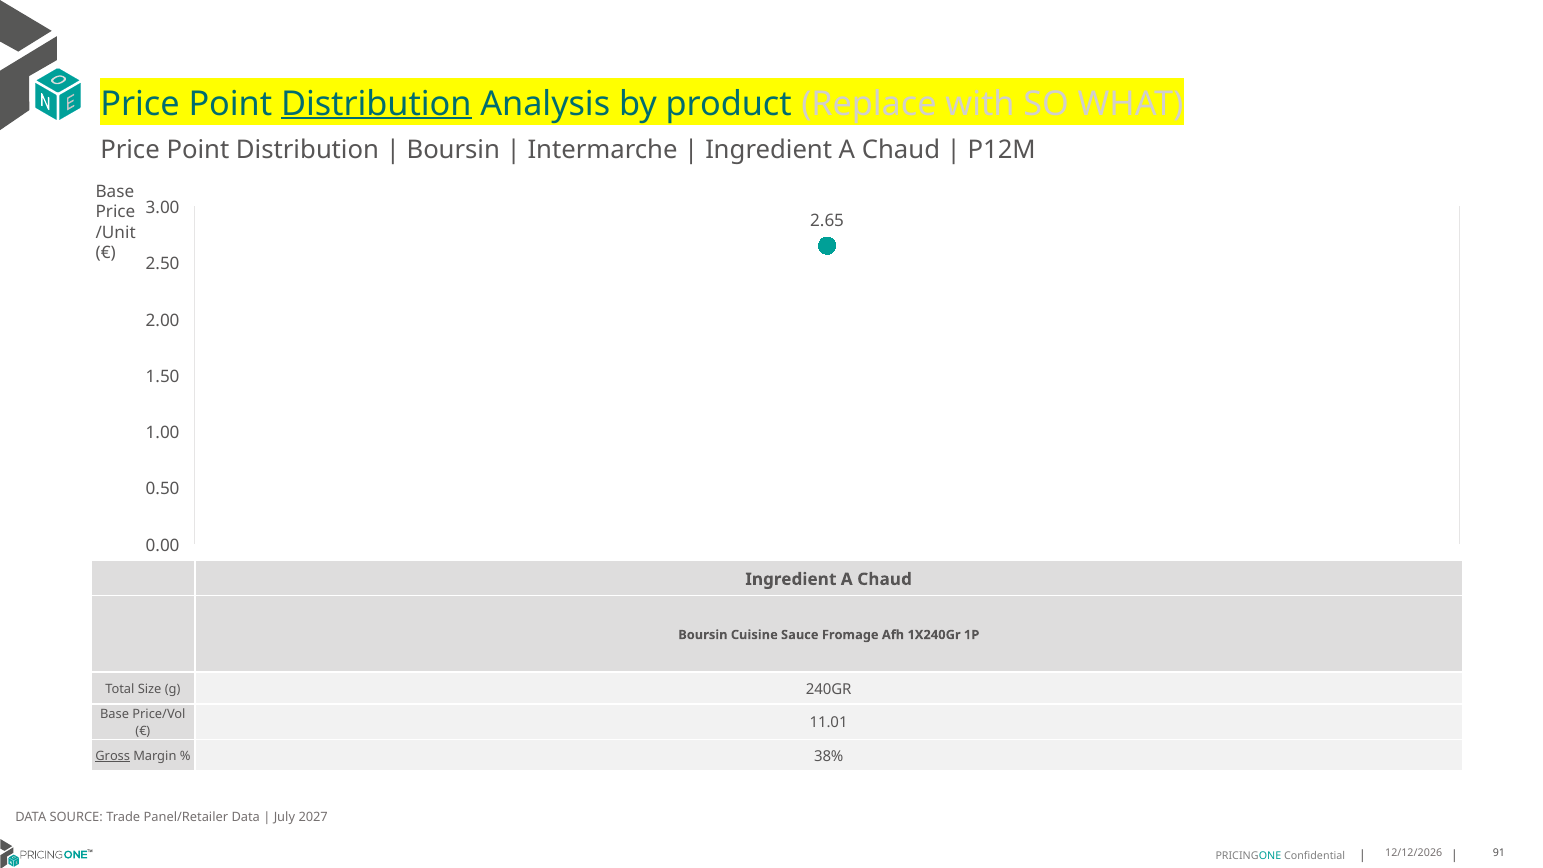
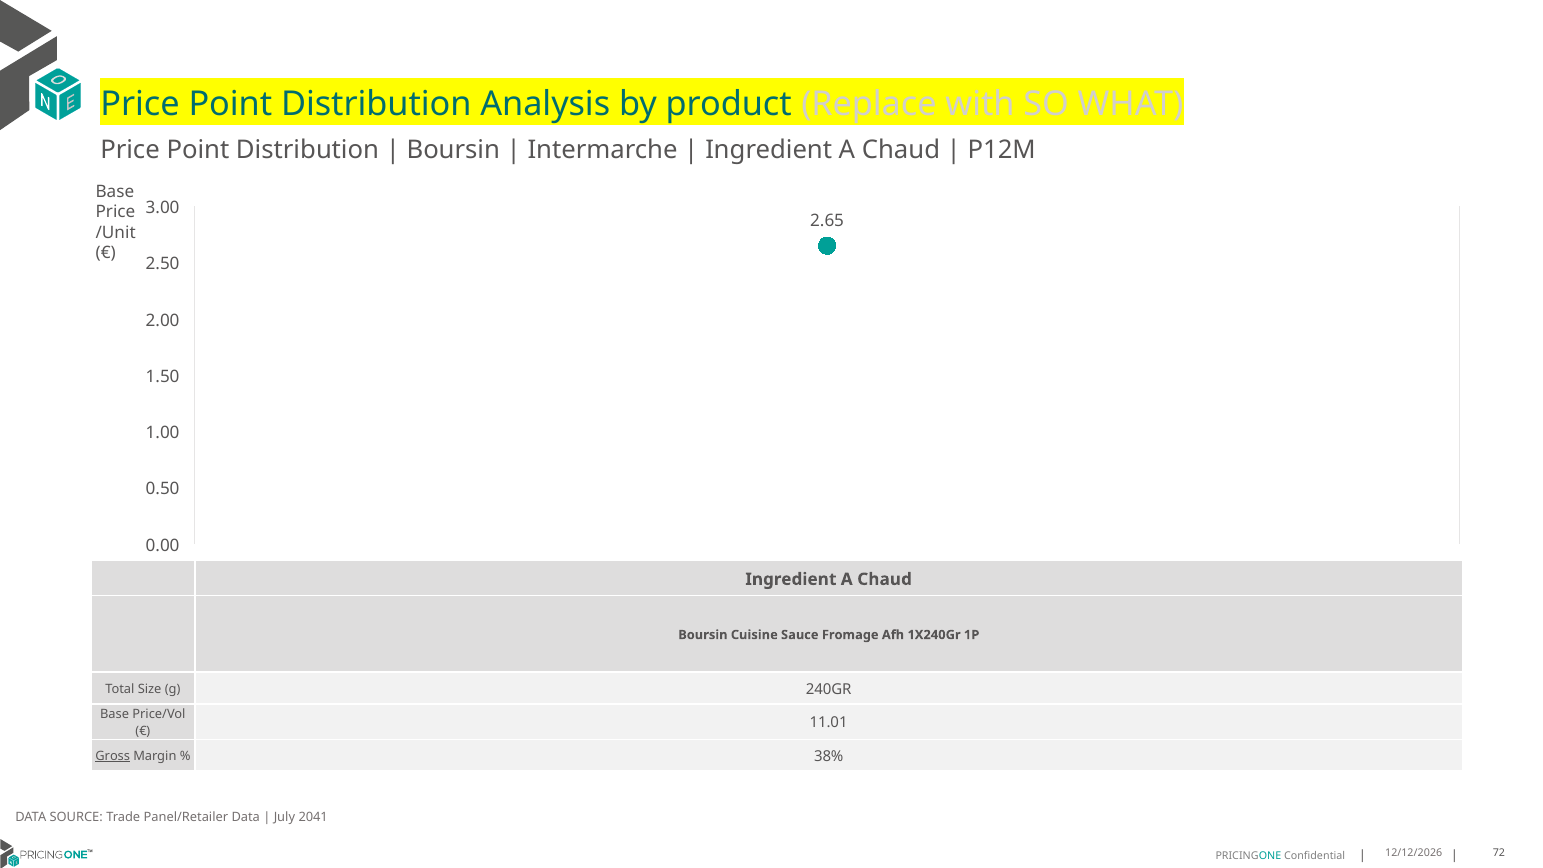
Distribution at (376, 104) underline: present -> none
2027: 2027 -> 2041
91: 91 -> 72
